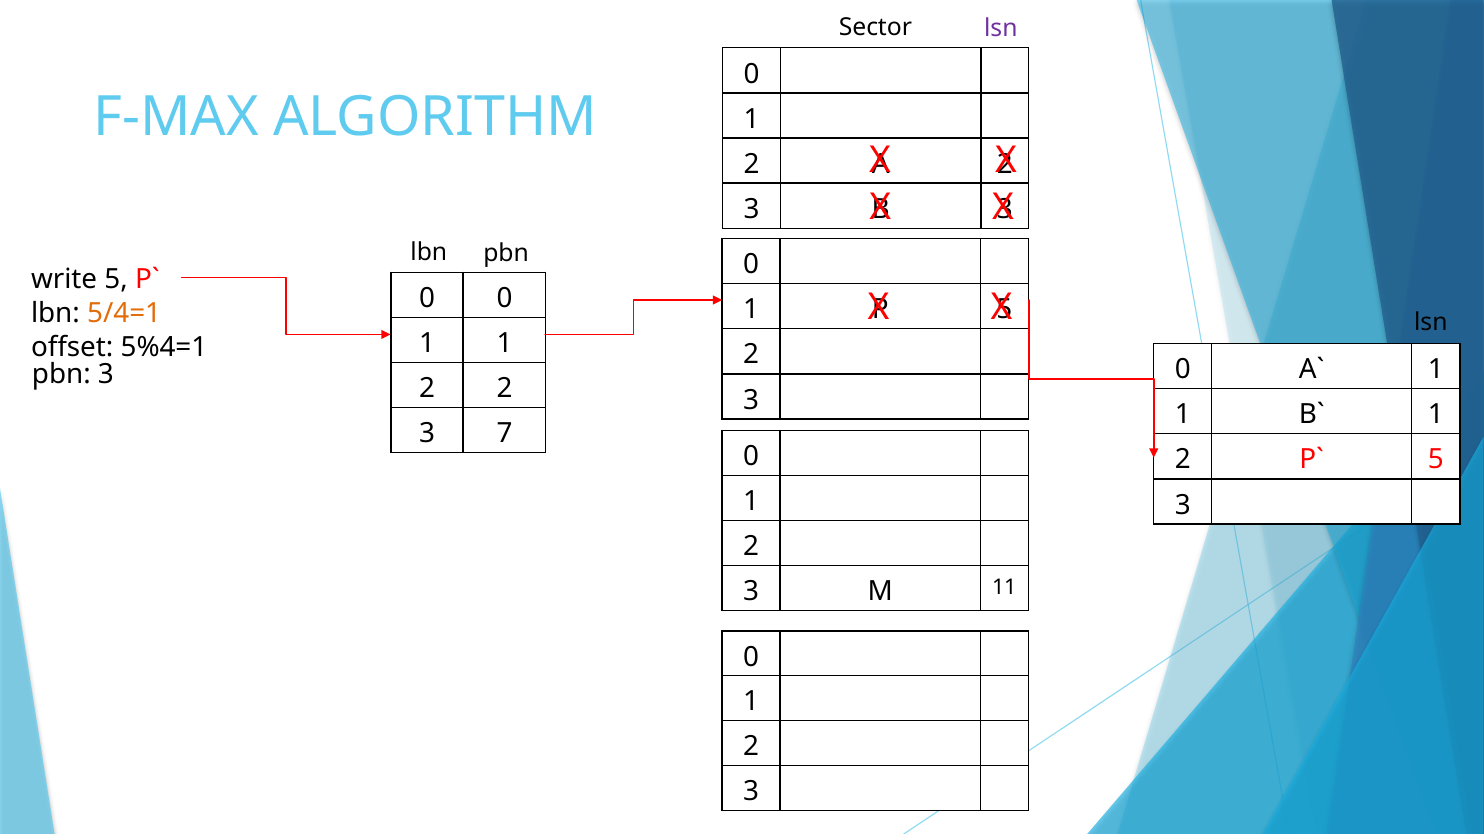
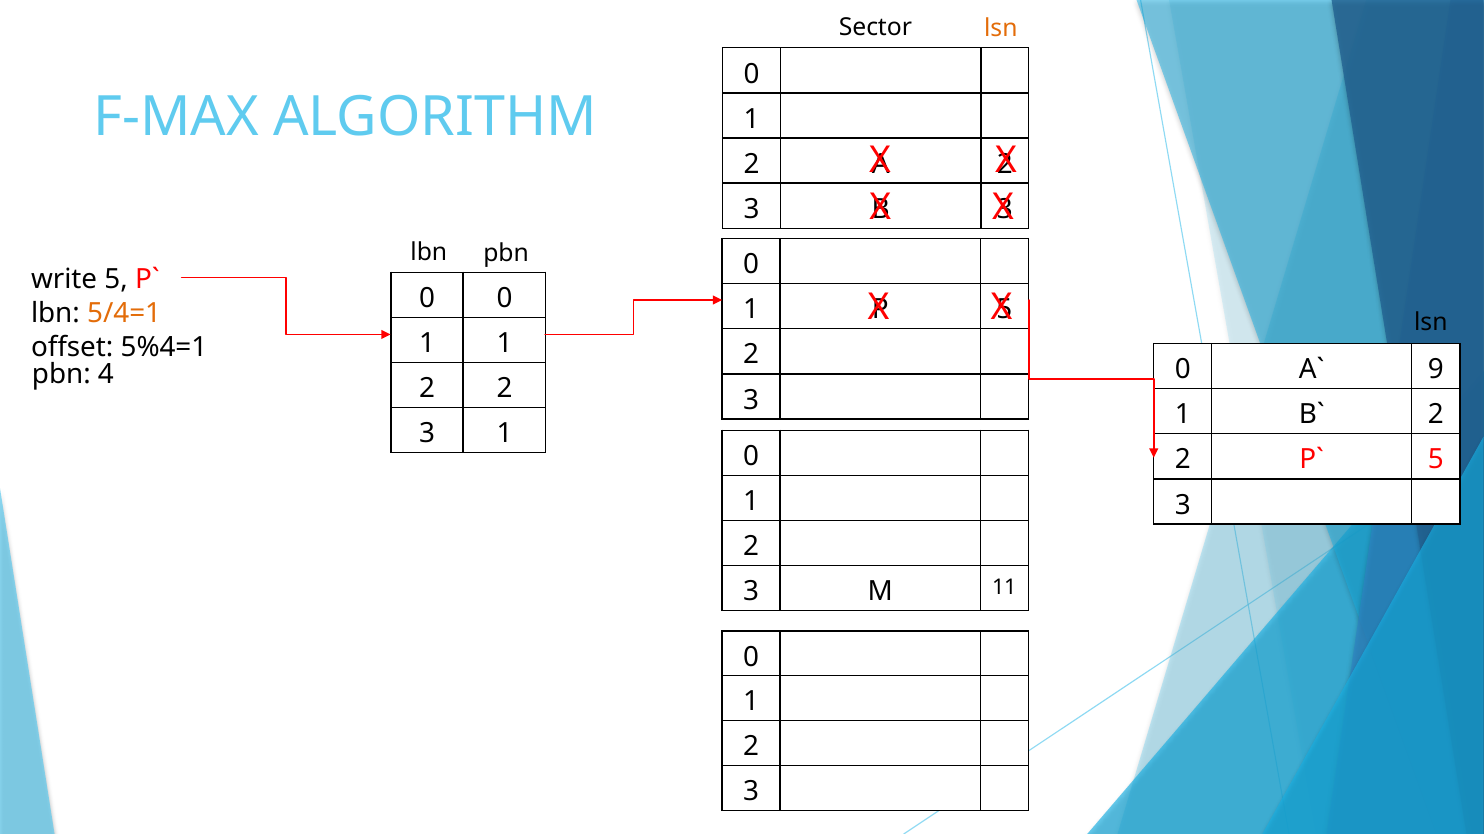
lsn at (1001, 29) colour: purple -> orange
1 at (1436, 370): 1 -> 9
pbn 3: 3 -> 4
1 at (1436, 415): 1 -> 2
3 7: 7 -> 1
